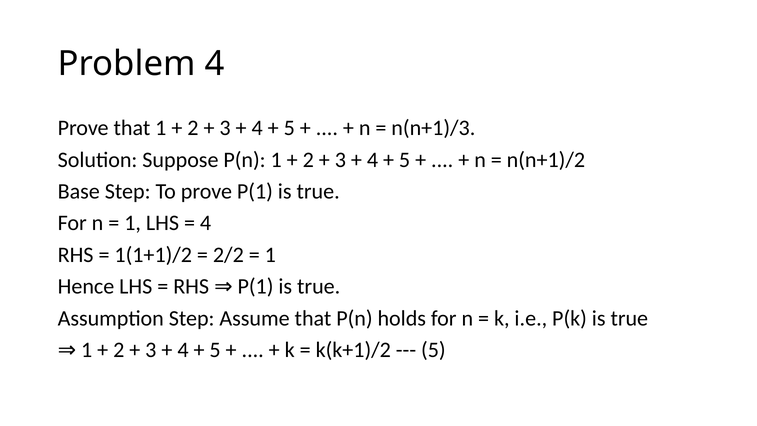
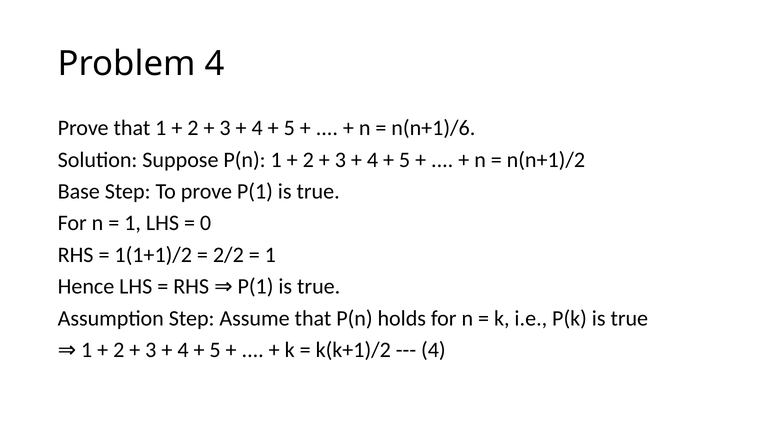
n(n+1)/3: n(n+1)/3 -> n(n+1)/6
4 at (206, 223): 4 -> 0
5 at (433, 350): 5 -> 4
